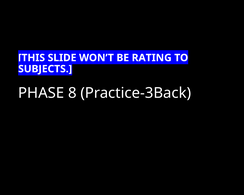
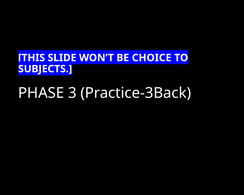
RATING: RATING -> CHOICE
8: 8 -> 3
